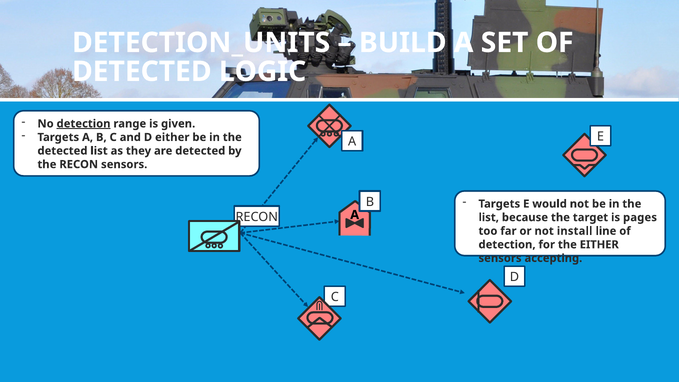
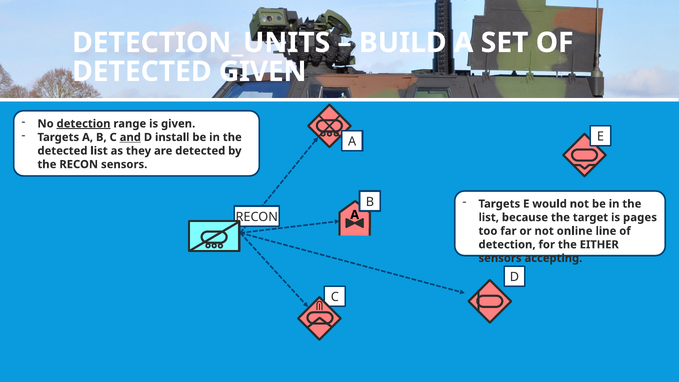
DETECTED LOGIC: LOGIC -> GIVEN
and underline: none -> present
D either: either -> install
install: install -> online
